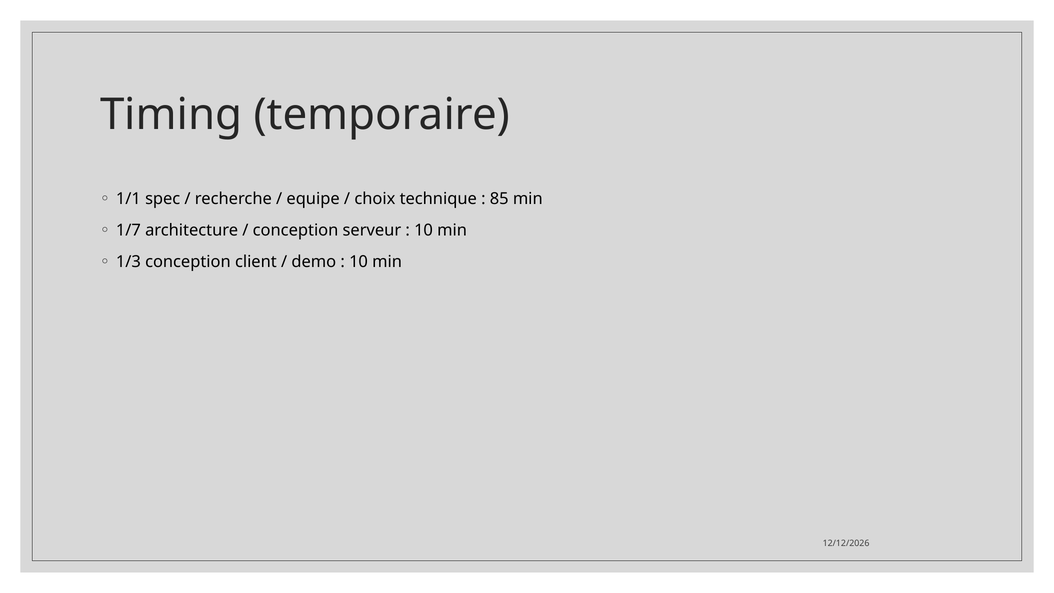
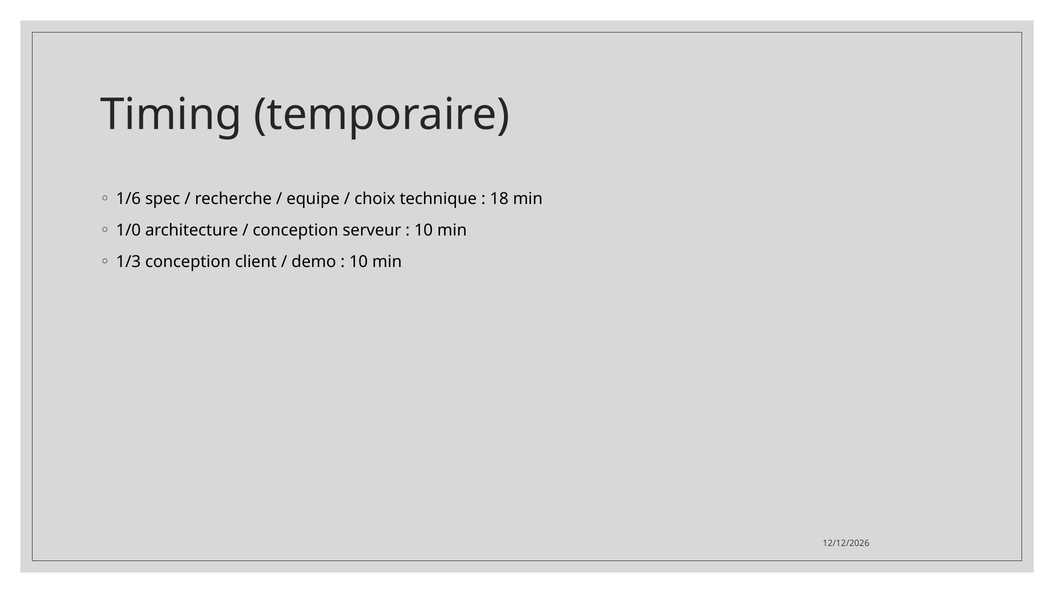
1/1: 1/1 -> 1/6
85: 85 -> 18
1/7: 1/7 -> 1/0
